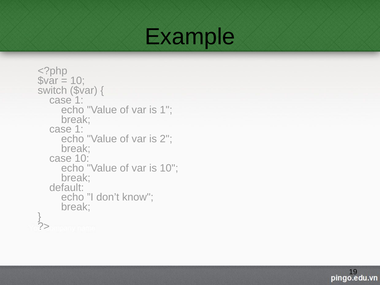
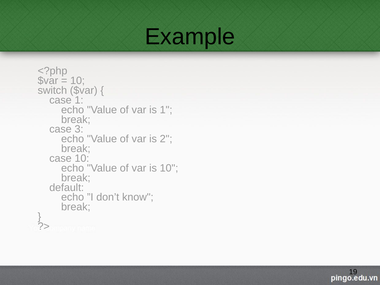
1 at (79, 129): 1 -> 3
